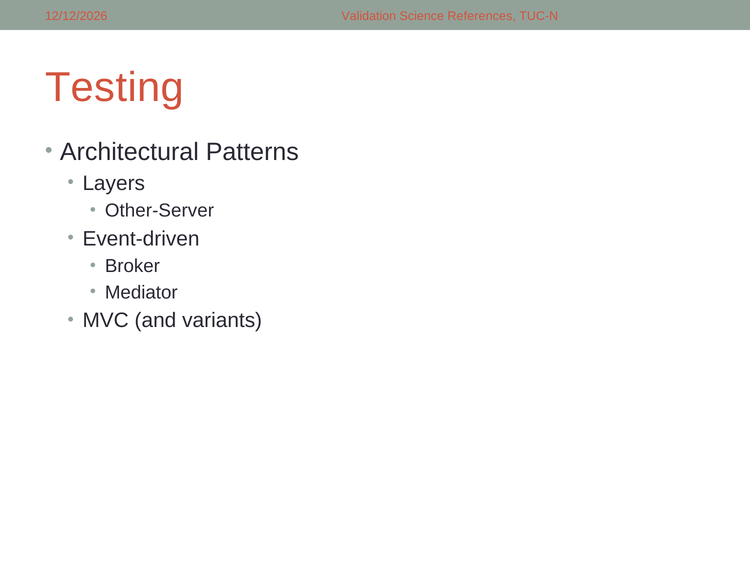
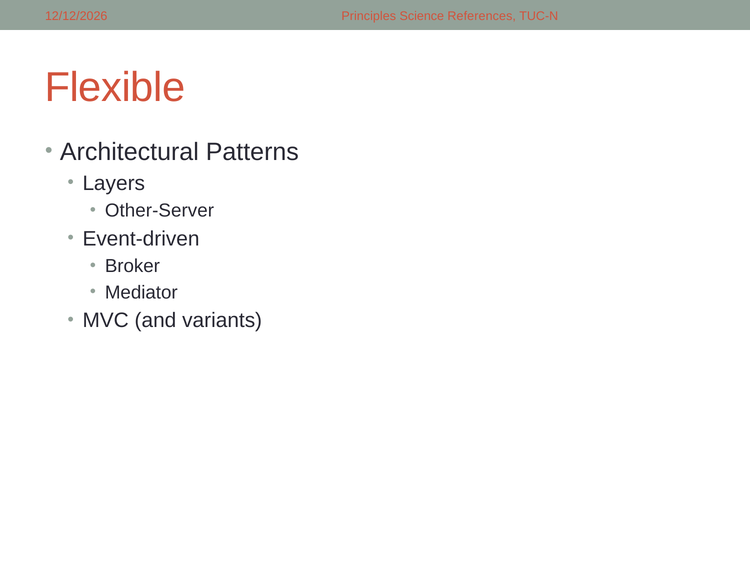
Validation: Validation -> Principles
Testing: Testing -> Flexible
